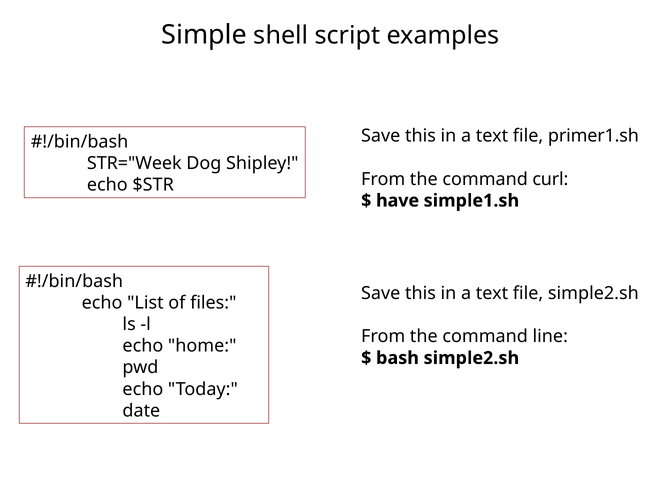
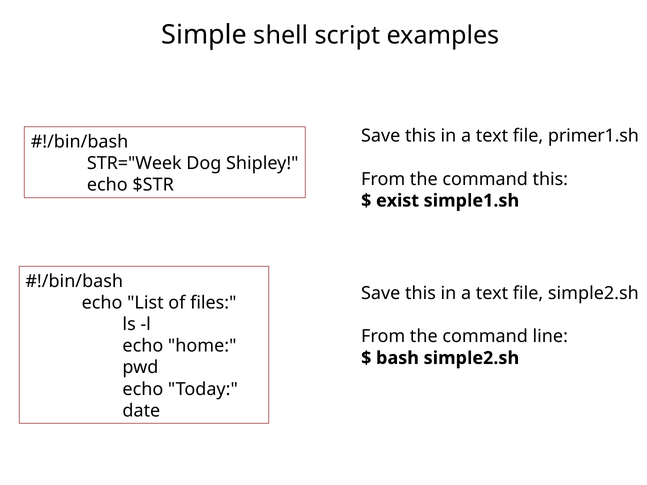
command curl: curl -> this
have: have -> exist
